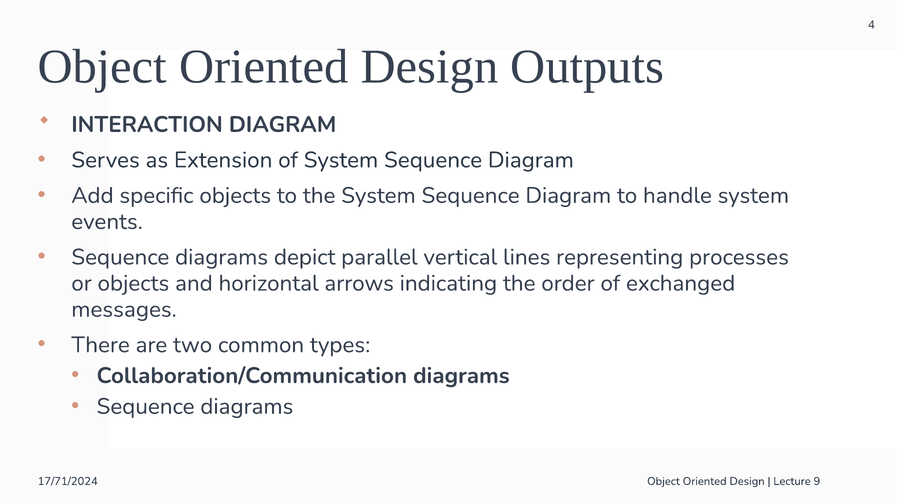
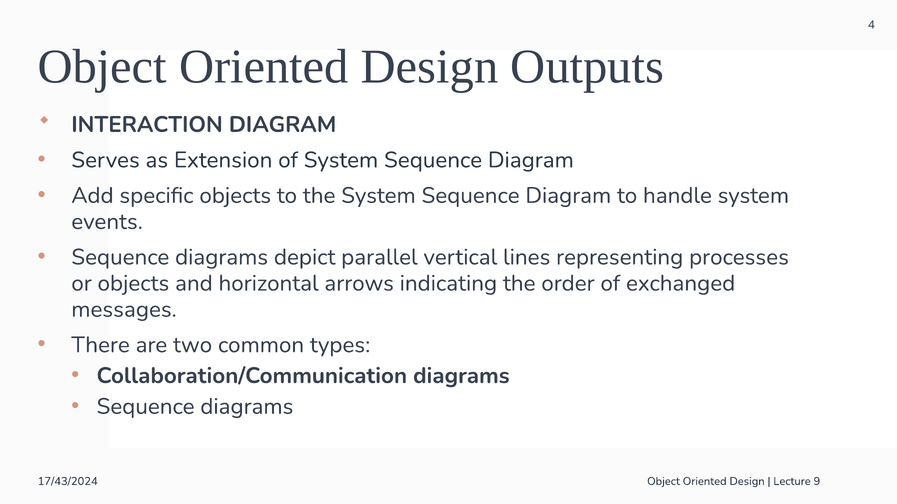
17/71/2024: 17/71/2024 -> 17/43/2024
